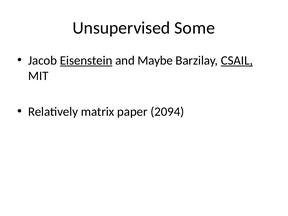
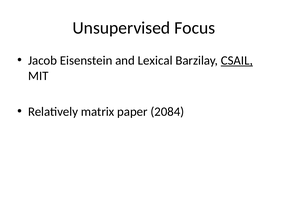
Some: Some -> Focus
Eisenstein underline: present -> none
Maybe: Maybe -> Lexical
2094: 2094 -> 2084
